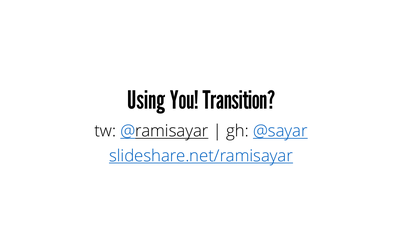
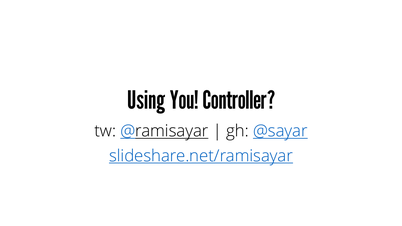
Transition: Transition -> Controller
